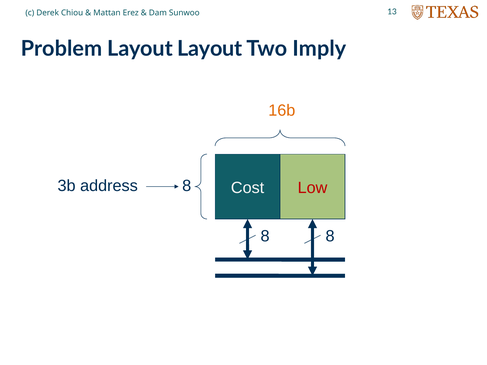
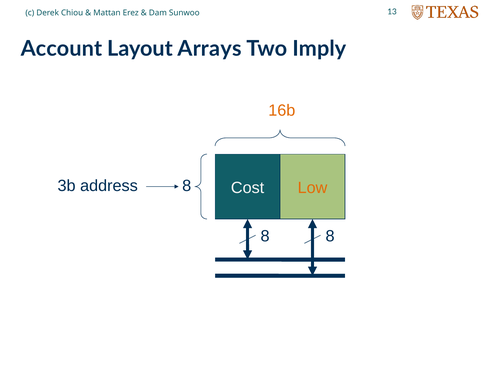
Problem: Problem -> Account
Layout Layout: Layout -> Arrays
Low colour: red -> orange
